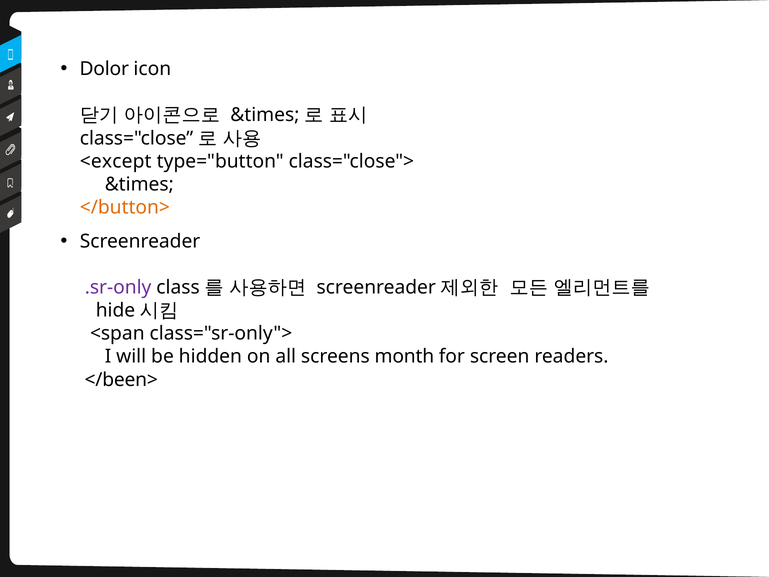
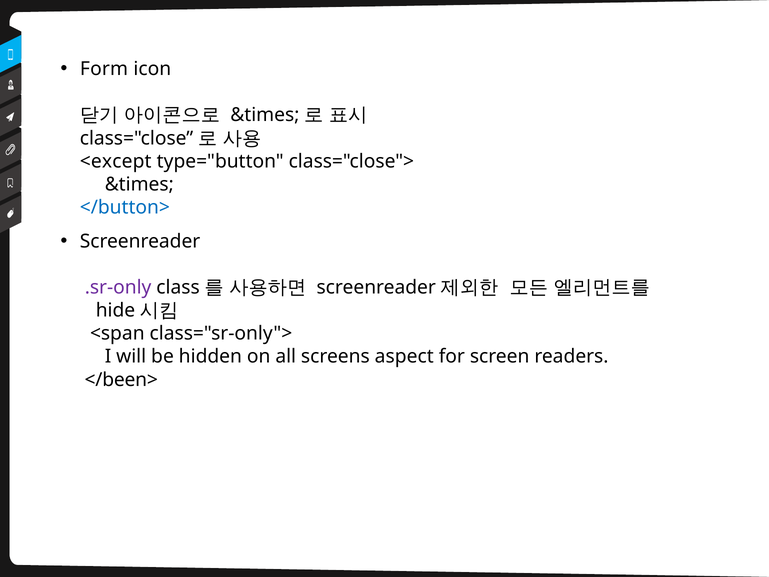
Dolor: Dolor -> Form
</button> colour: orange -> blue
month: month -> aspect
